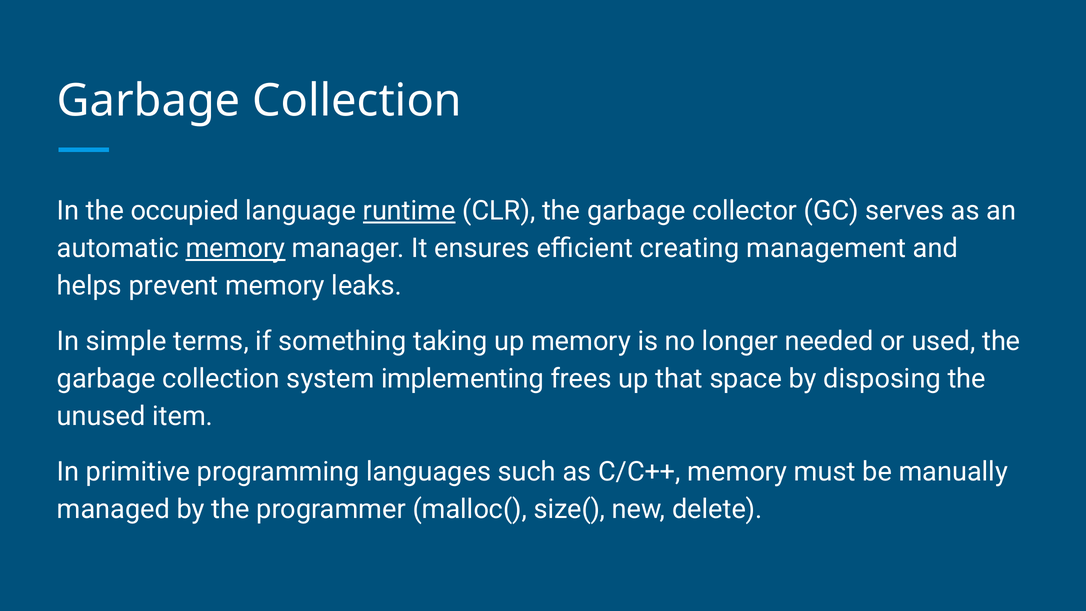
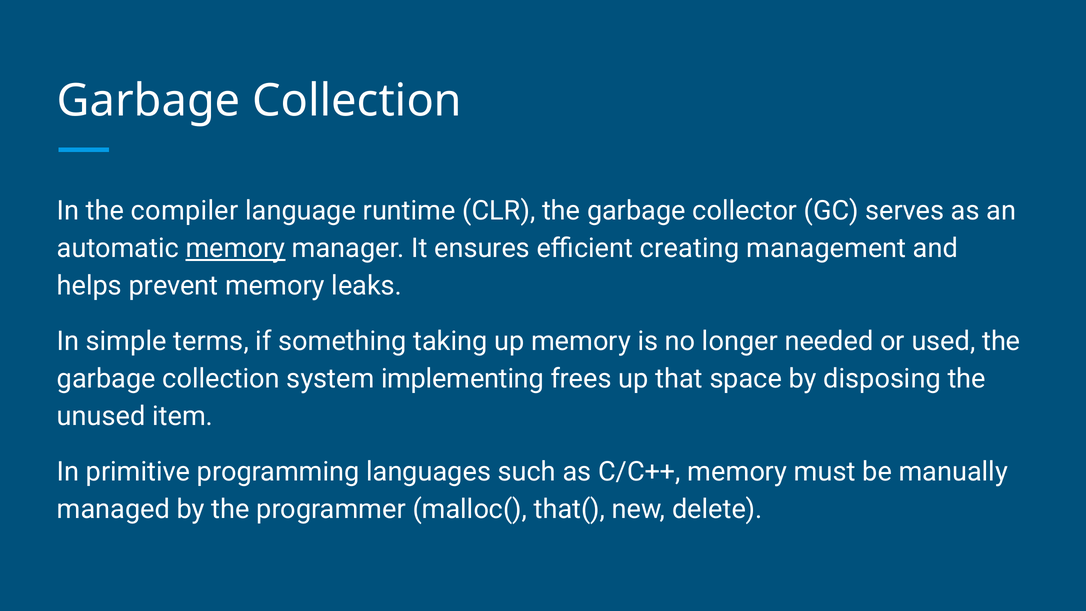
occupied: occupied -> compiler
runtime underline: present -> none
size(: size( -> that(
